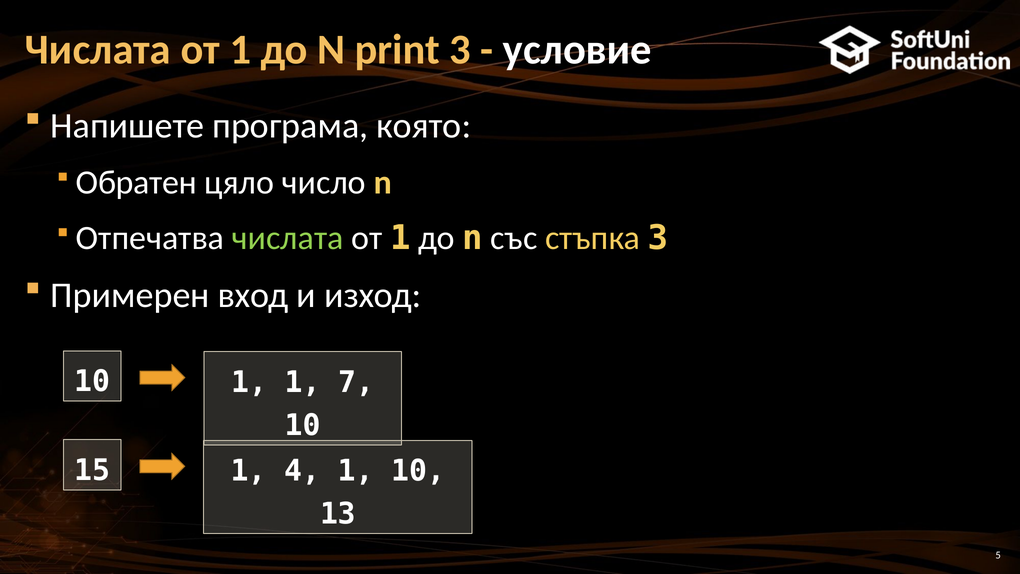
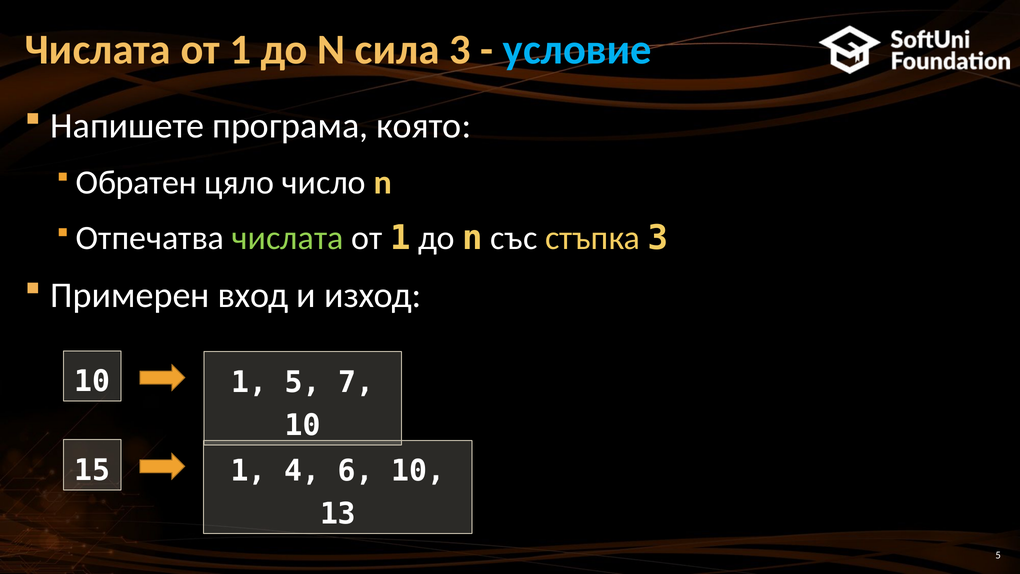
print: print -> сила
условие colour: white -> light blue
1 1: 1 -> 5
4 1: 1 -> 6
